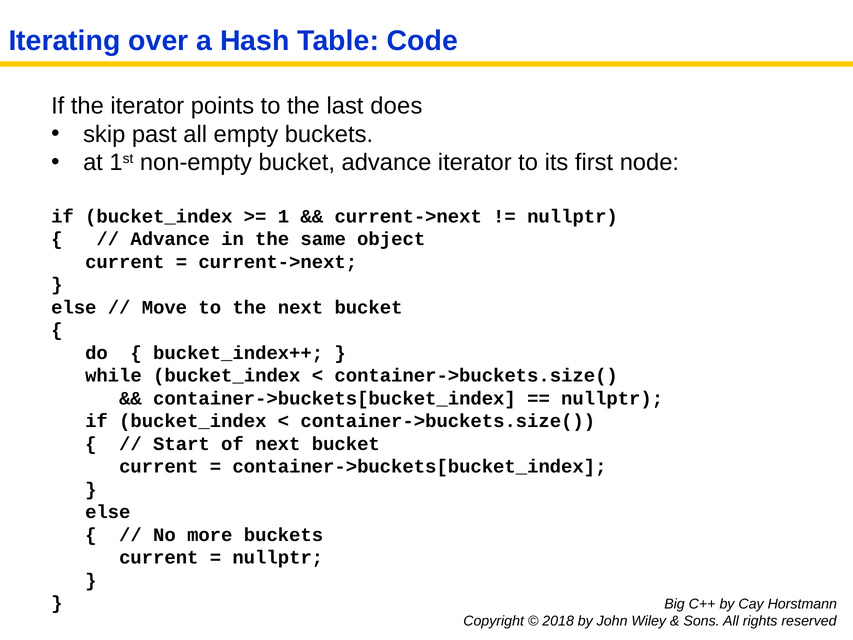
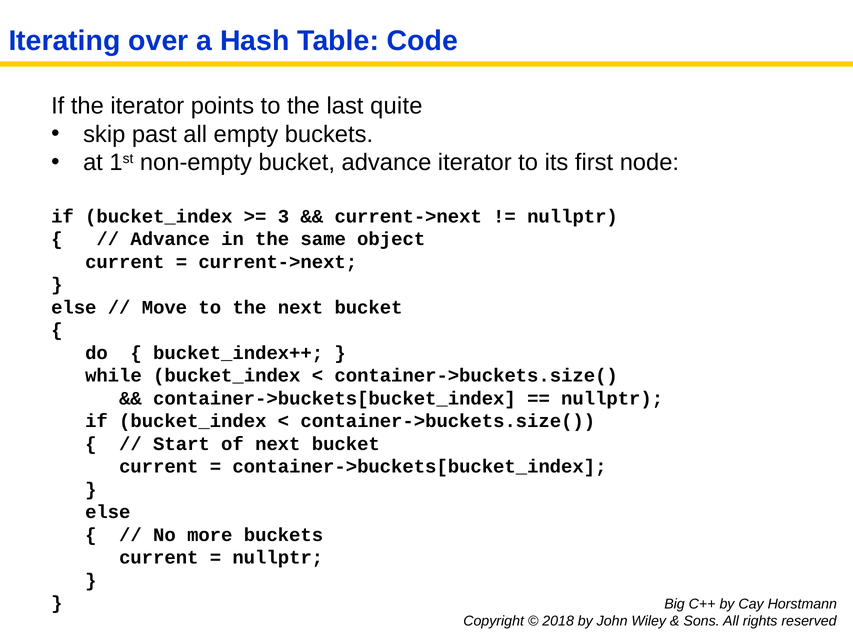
does: does -> quite
1: 1 -> 3
